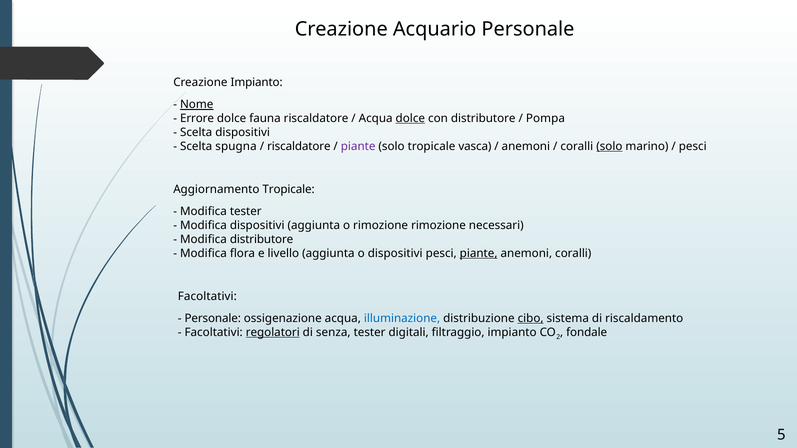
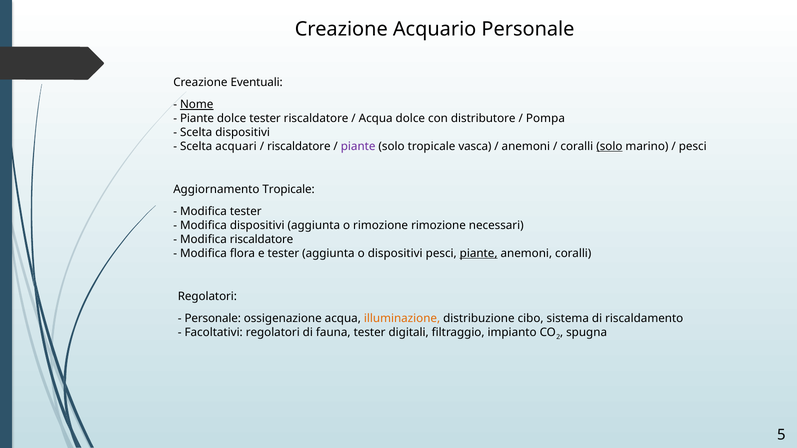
Creazione Impianto: Impianto -> Eventuali
Errore at (197, 118): Errore -> Piante
dolce fauna: fauna -> tester
dolce at (410, 118) underline: present -> none
spugna: spugna -> acquari
Modifica distributore: distributore -> riscaldatore
e livello: livello -> tester
Facoltativi at (207, 297): Facoltativi -> Regolatori
illuminazione colour: blue -> orange
cibo underline: present -> none
regolatori at (273, 333) underline: present -> none
senza: senza -> fauna
fondale: fondale -> spugna
